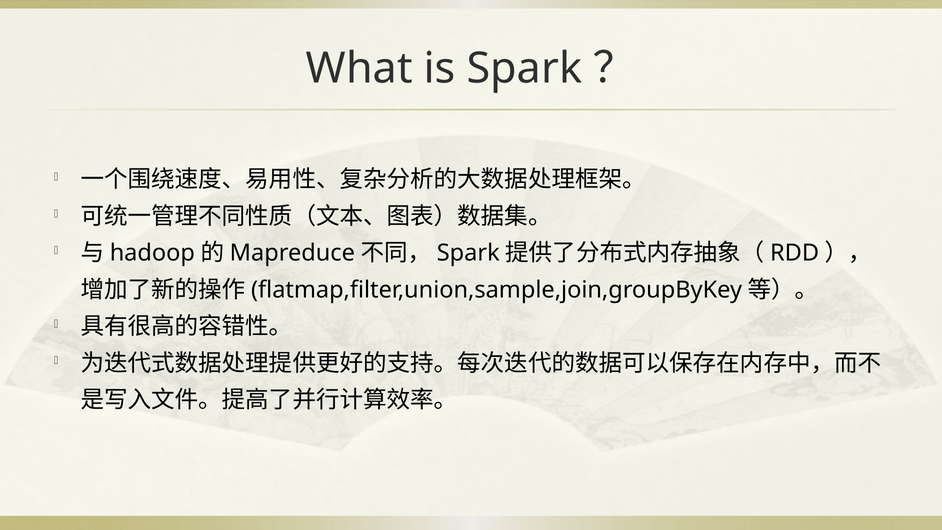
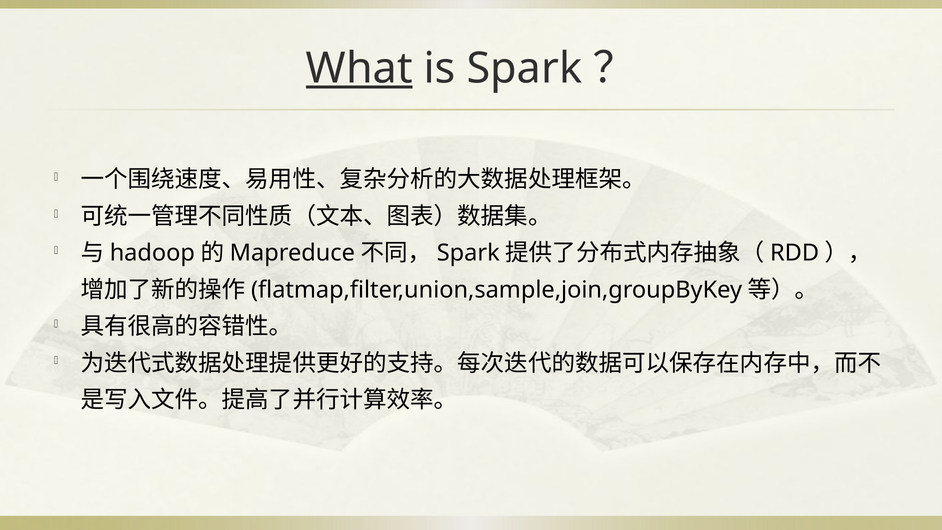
What underline: none -> present
